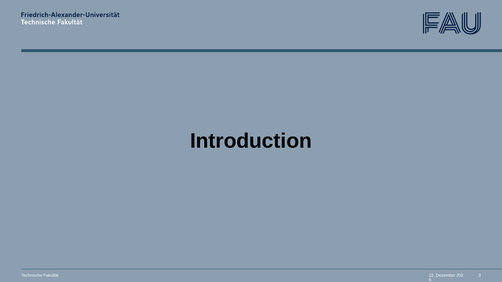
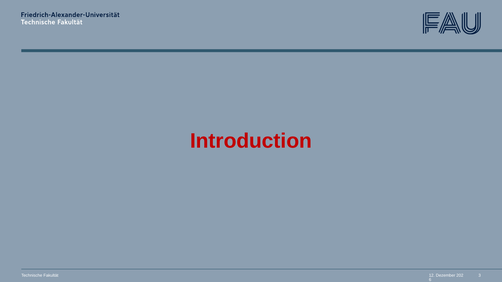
Introduction colour: black -> red
